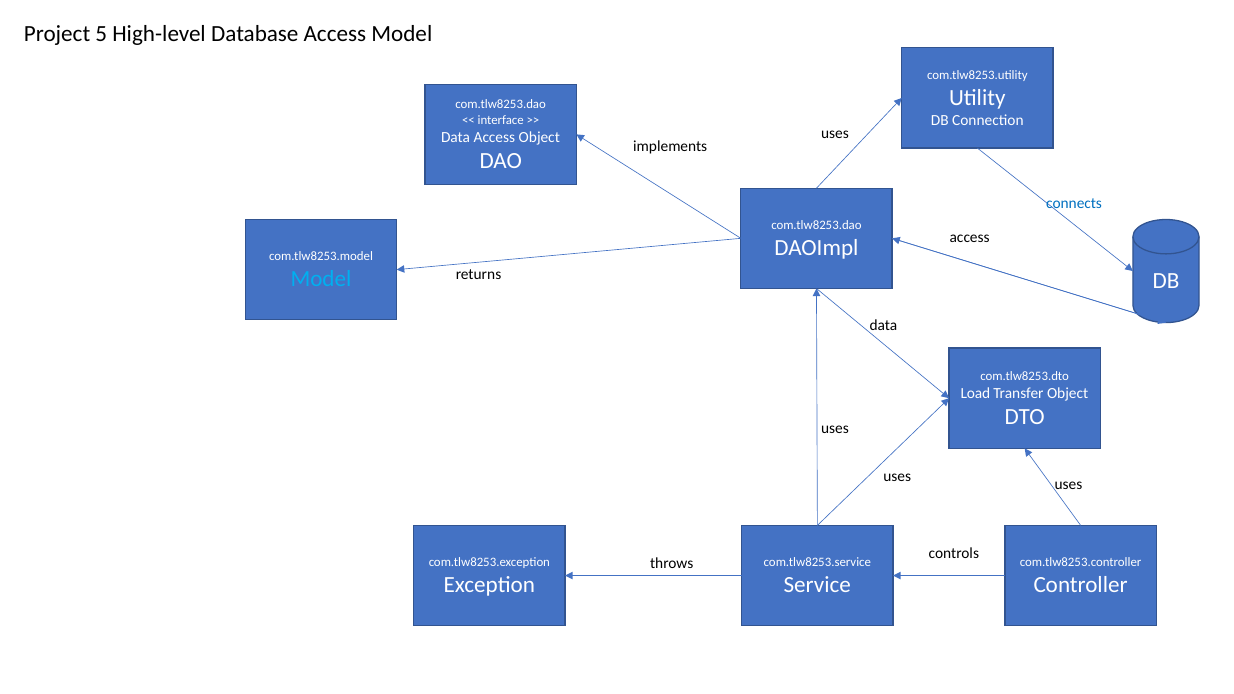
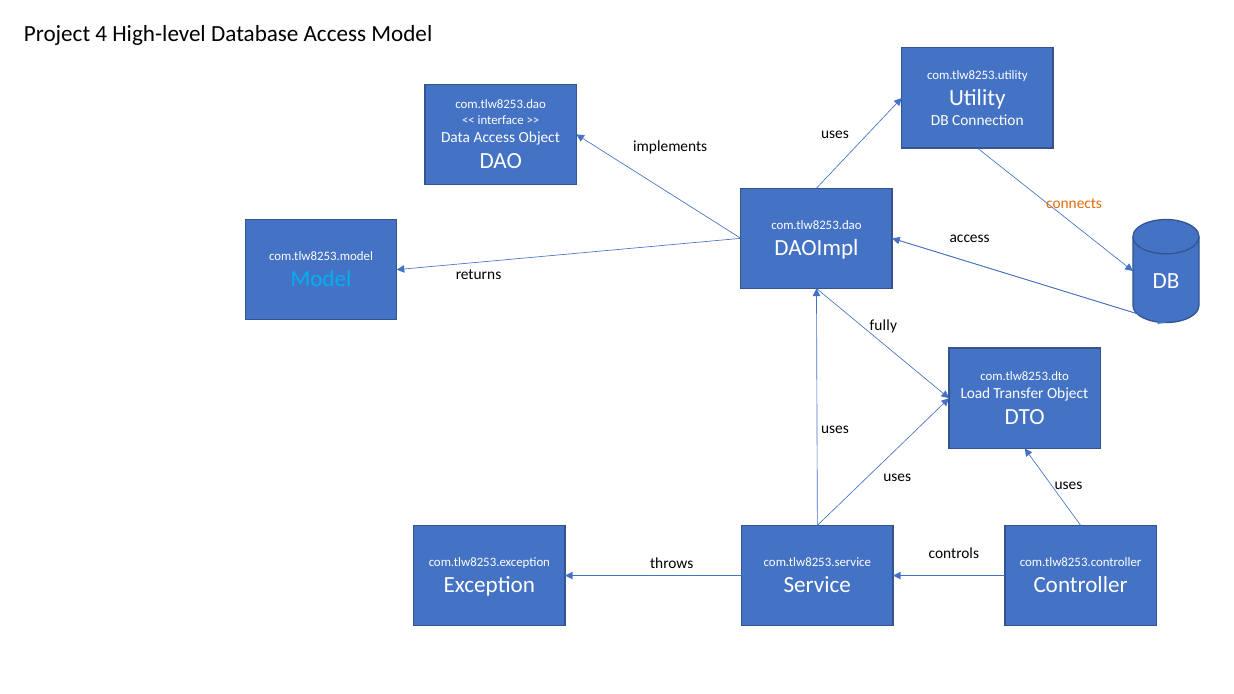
5: 5 -> 4
connects colour: blue -> orange
data at (883, 326): data -> fully
